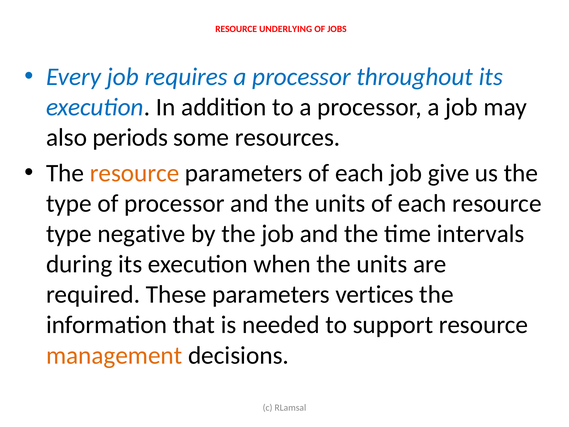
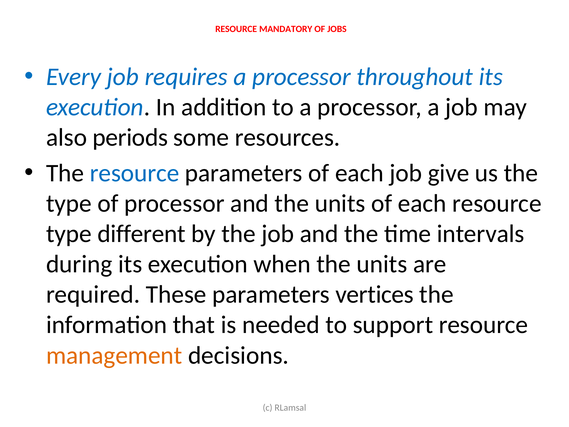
UNDERLYING: UNDERLYING -> MANDATORY
resource at (135, 173) colour: orange -> blue
negative: negative -> different
